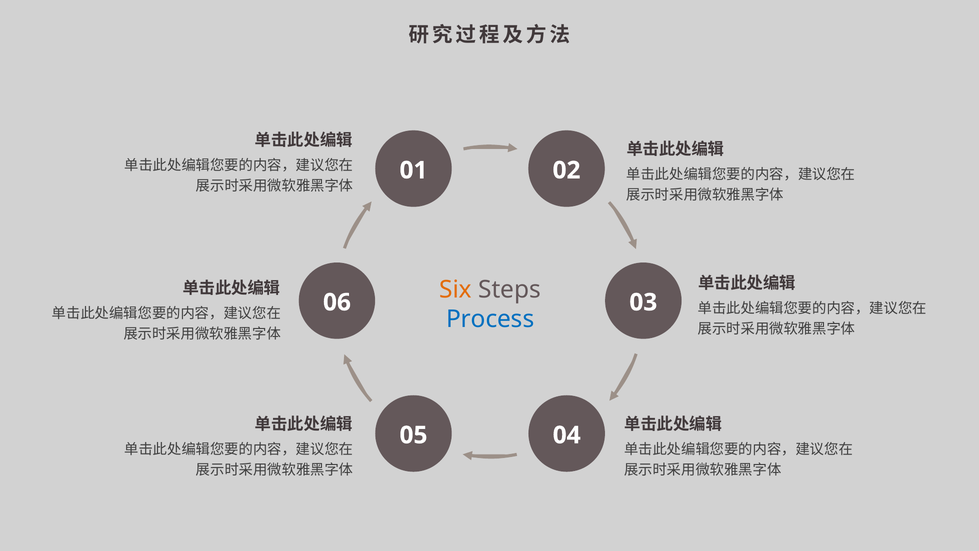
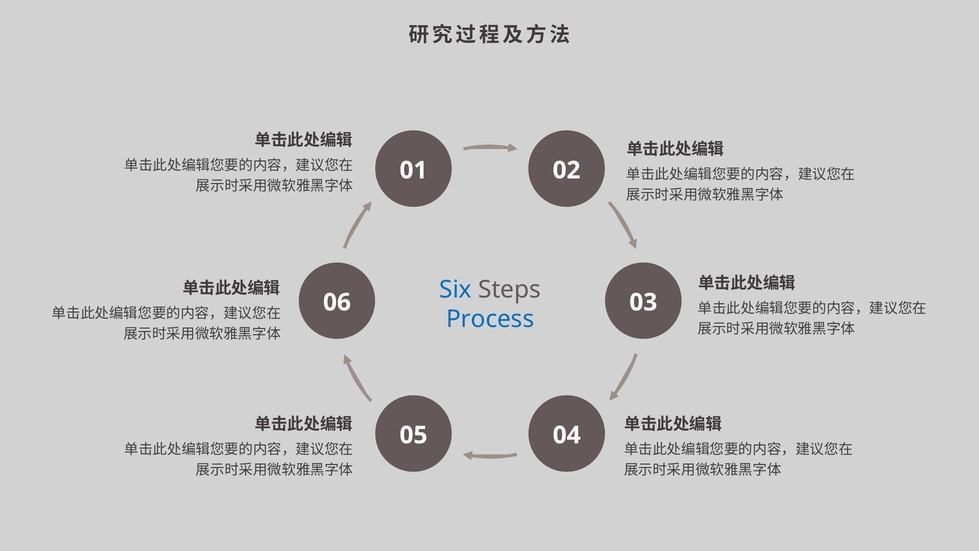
Six colour: orange -> blue
